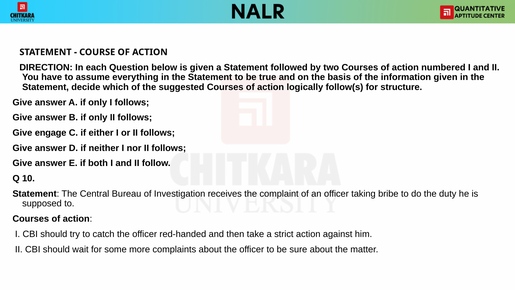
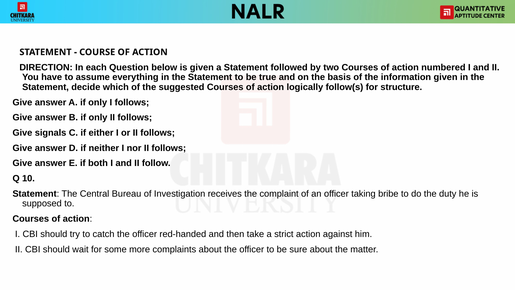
engage: engage -> signals
